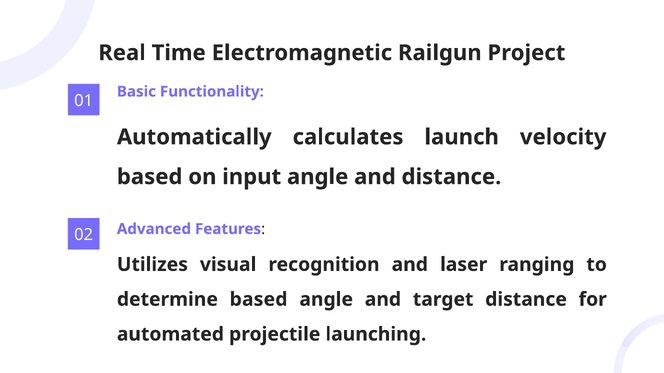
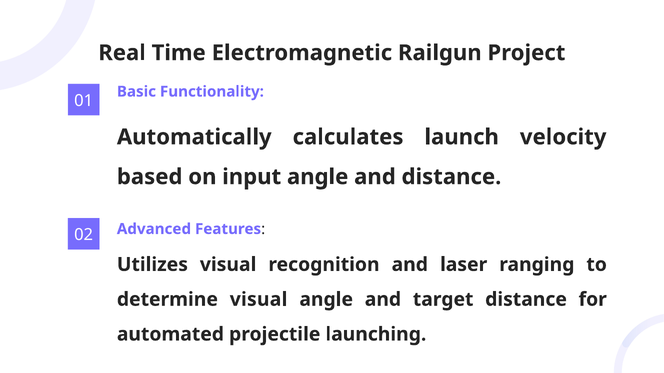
determine based: based -> visual
